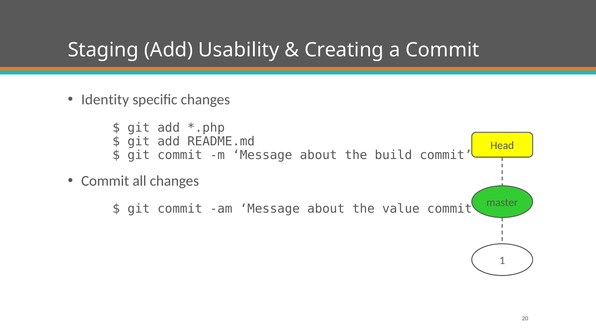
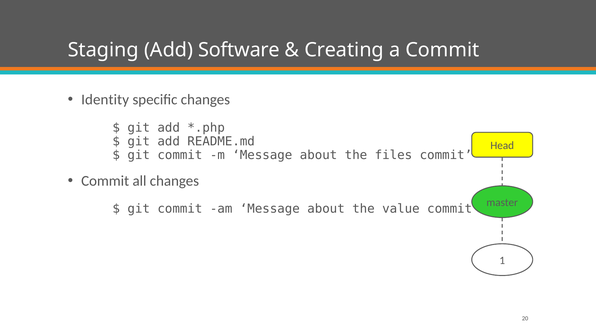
Usability: Usability -> Software
build: build -> files
